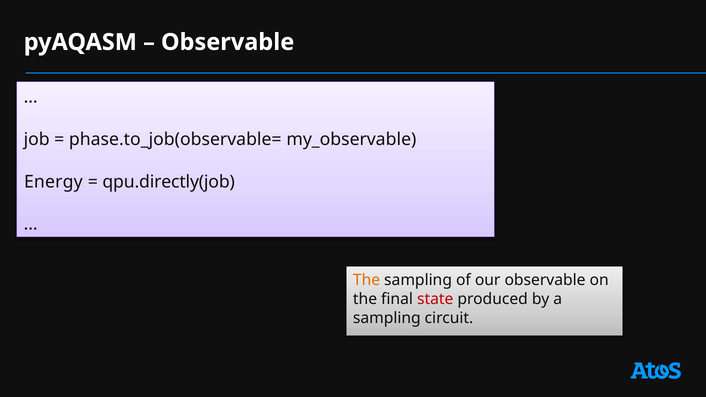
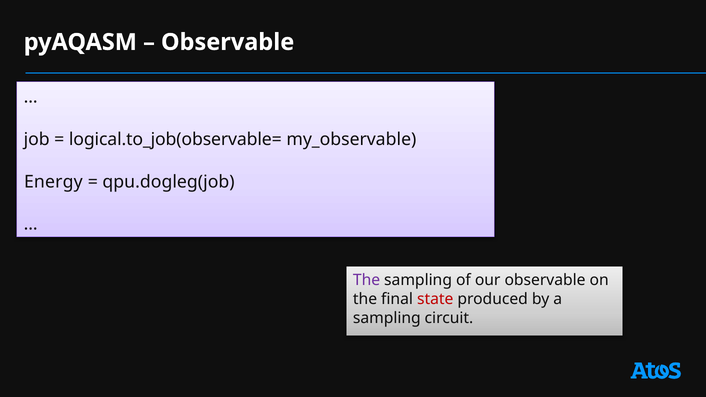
phase.to_job(observable=: phase.to_job(observable= -> logical.to_job(observable=
qpu.directly(job: qpu.directly(job -> qpu.dogleg(job
The at (367, 280) colour: orange -> purple
